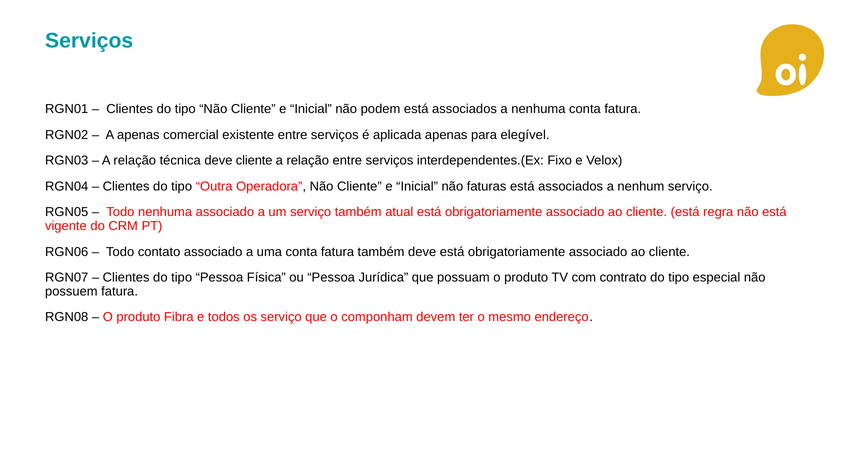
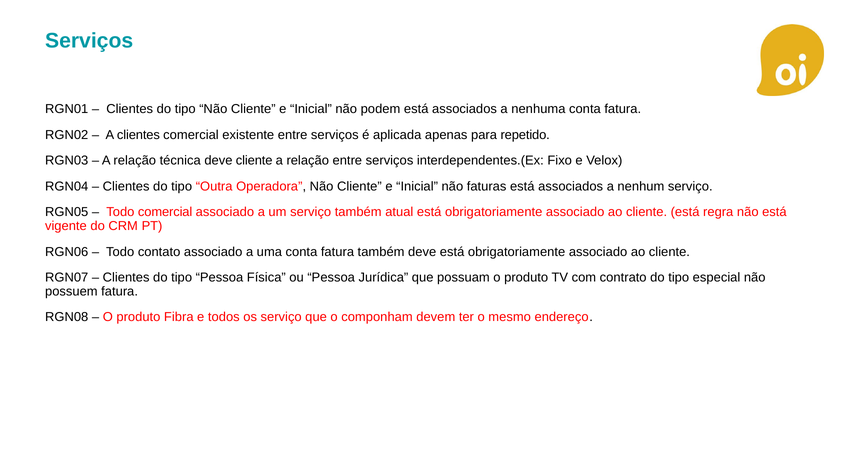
A apenas: apenas -> clientes
elegível: elegível -> repetido
Todo nenhuma: nenhuma -> comercial
